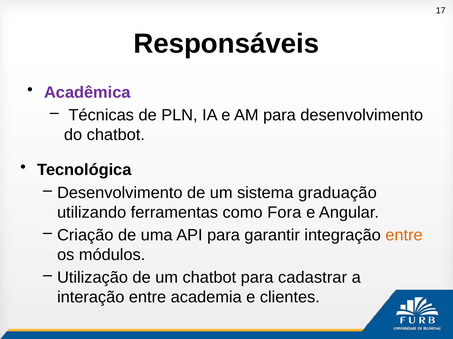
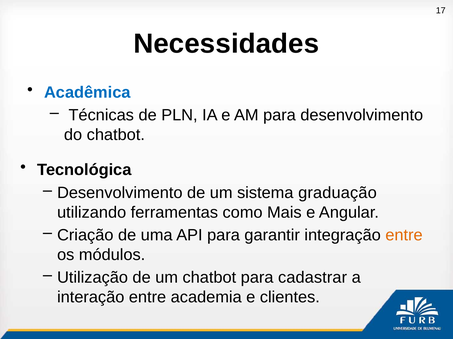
Responsáveis: Responsáveis -> Necessidades
Acadêmica colour: purple -> blue
Fora: Fora -> Mais
